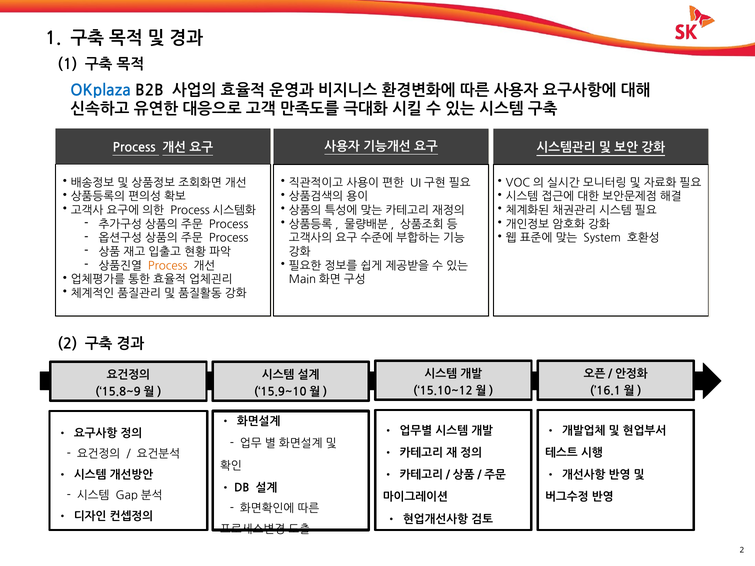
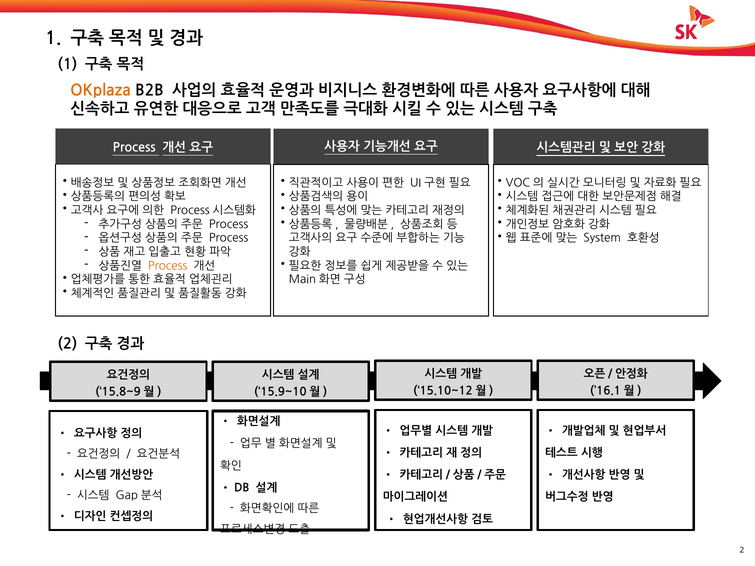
OKplaza colour: blue -> orange
